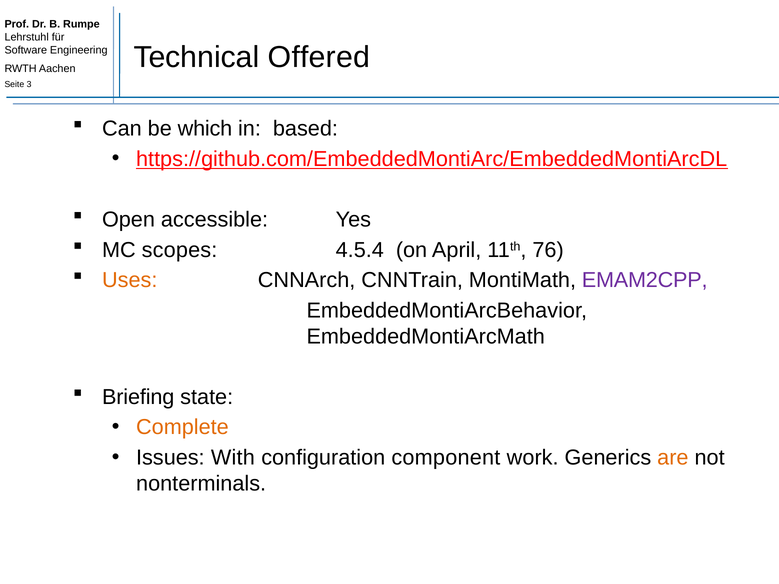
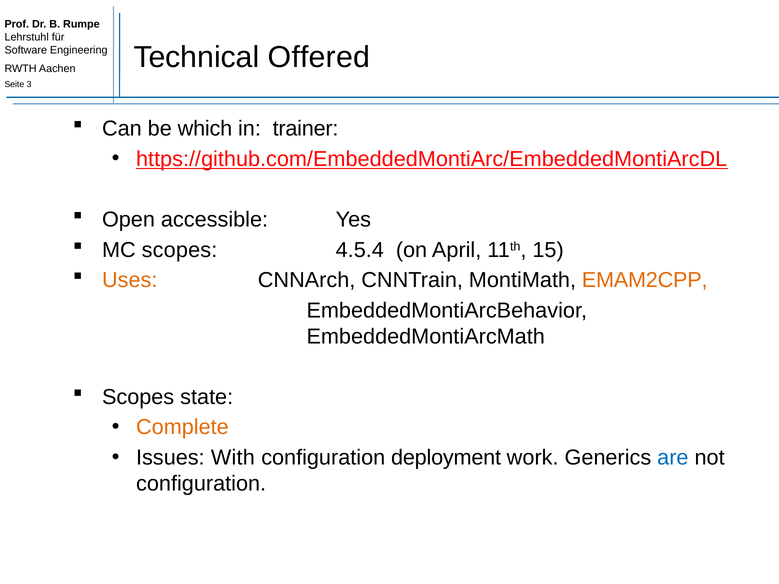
based: based -> trainer
76: 76 -> 15
EMAM2CPP colour: purple -> orange
Briefing at (138, 397): Briefing -> Scopes
component: component -> deployment
are colour: orange -> blue
nonterminals at (201, 484): nonterminals -> configuration
